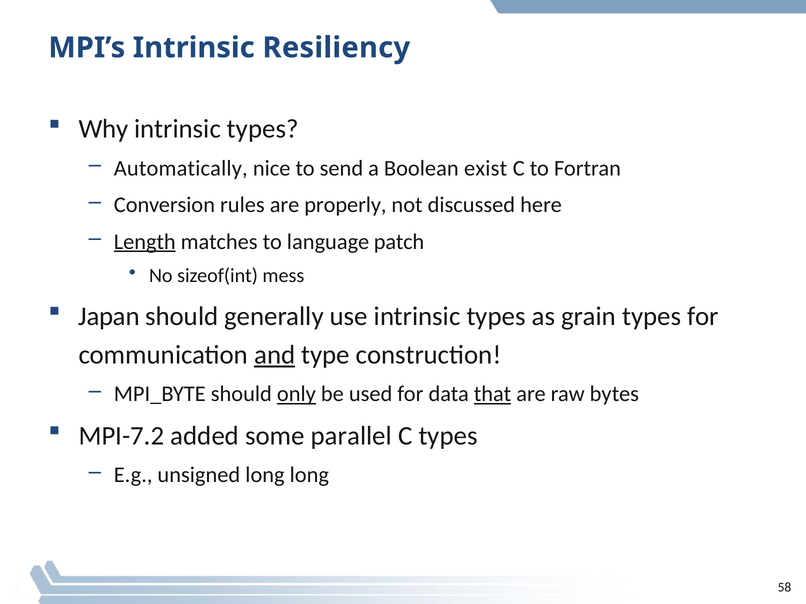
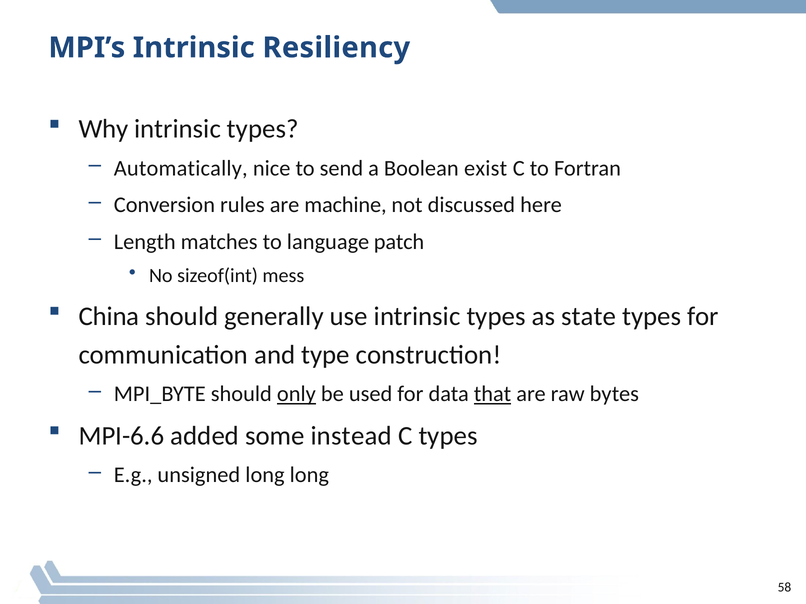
properly: properly -> machine
Length underline: present -> none
Japan: Japan -> China
grain: grain -> state
and underline: present -> none
MPI-7.2: MPI-7.2 -> MPI-6.6
parallel: parallel -> instead
